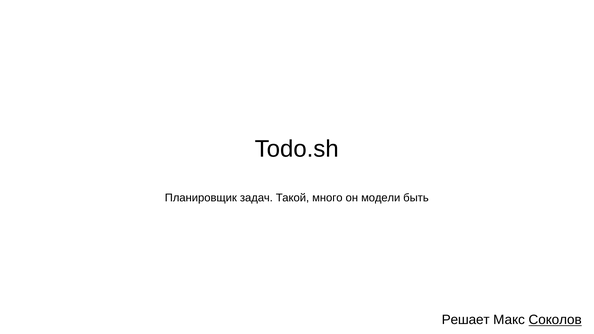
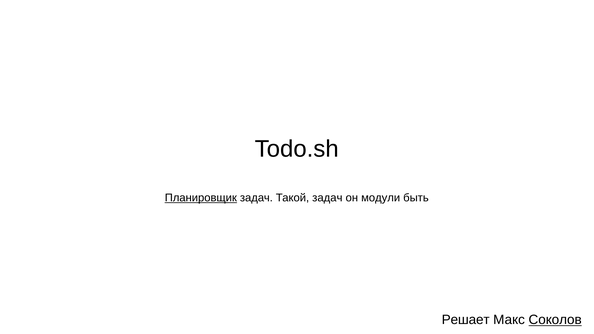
Планировщик underline: none -> present
Такой много: много -> задач
модели: модели -> модули
